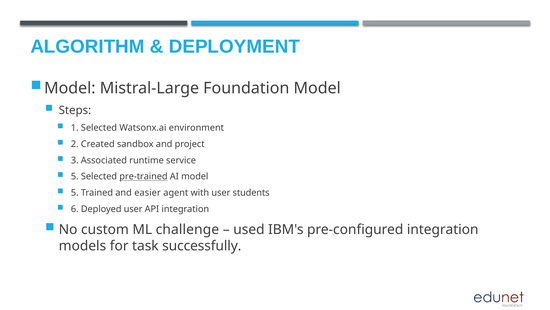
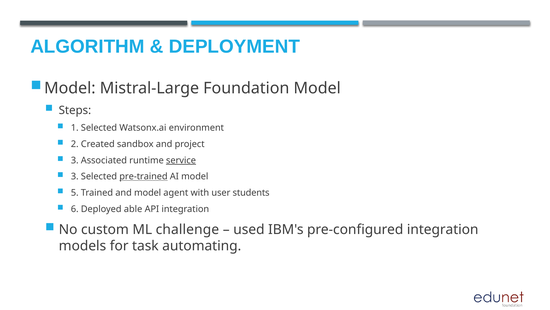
service underline: none -> present
5 at (75, 176): 5 -> 3
and easier: easier -> model
Deployed user: user -> able
successfully: successfully -> automating
